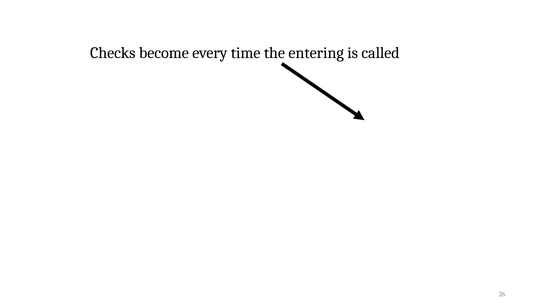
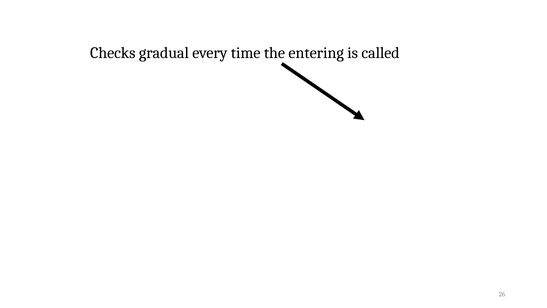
become: become -> gradual
